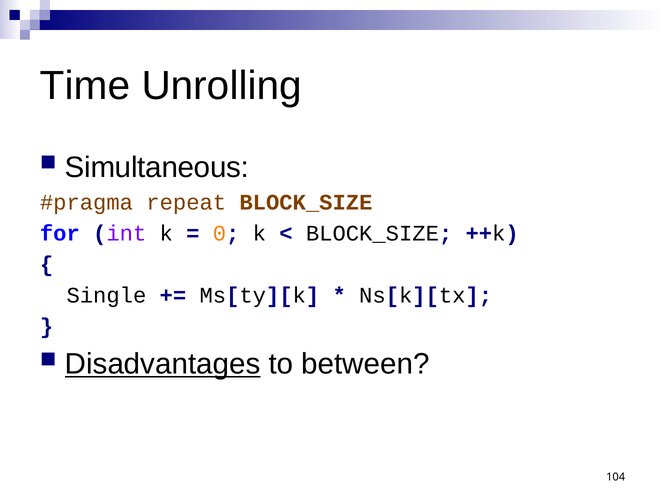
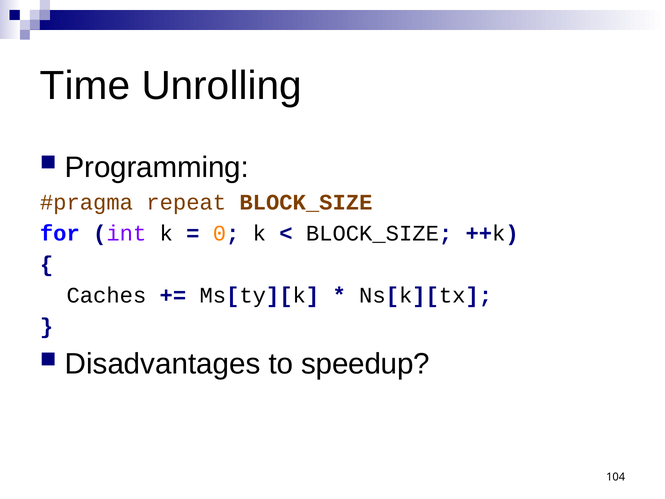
Simultaneous: Simultaneous -> Programming
Single: Single -> Caches
Disadvantages underline: present -> none
between: between -> speedup
